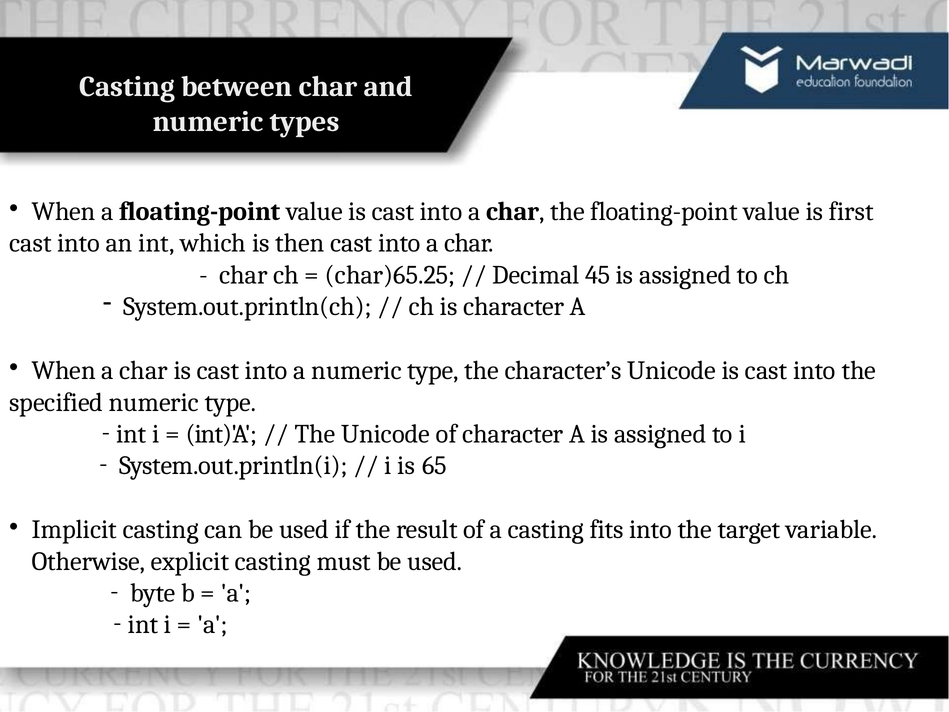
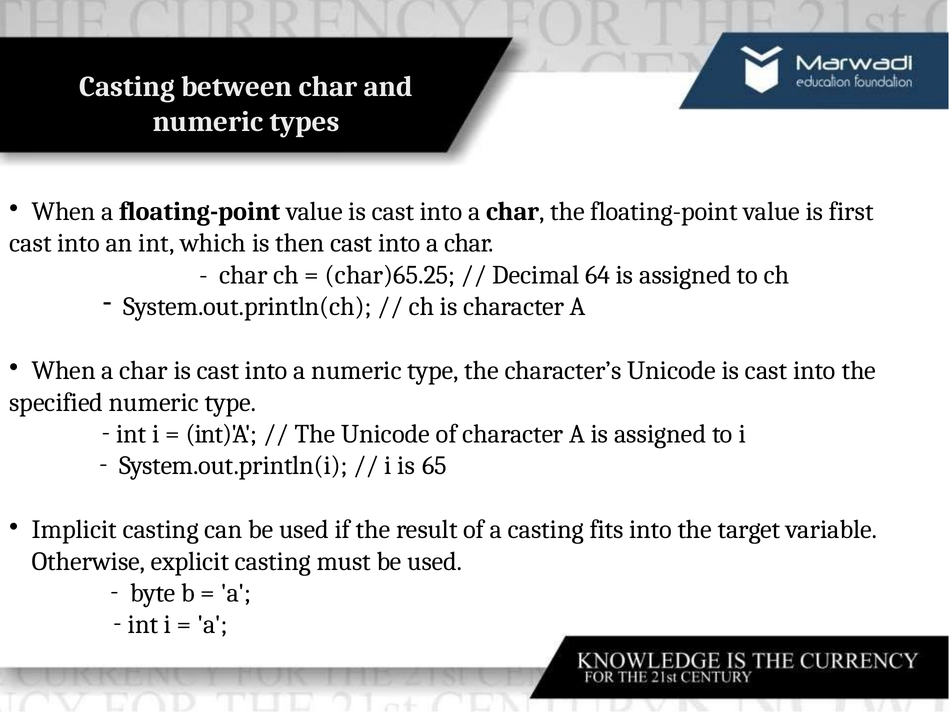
45: 45 -> 64
